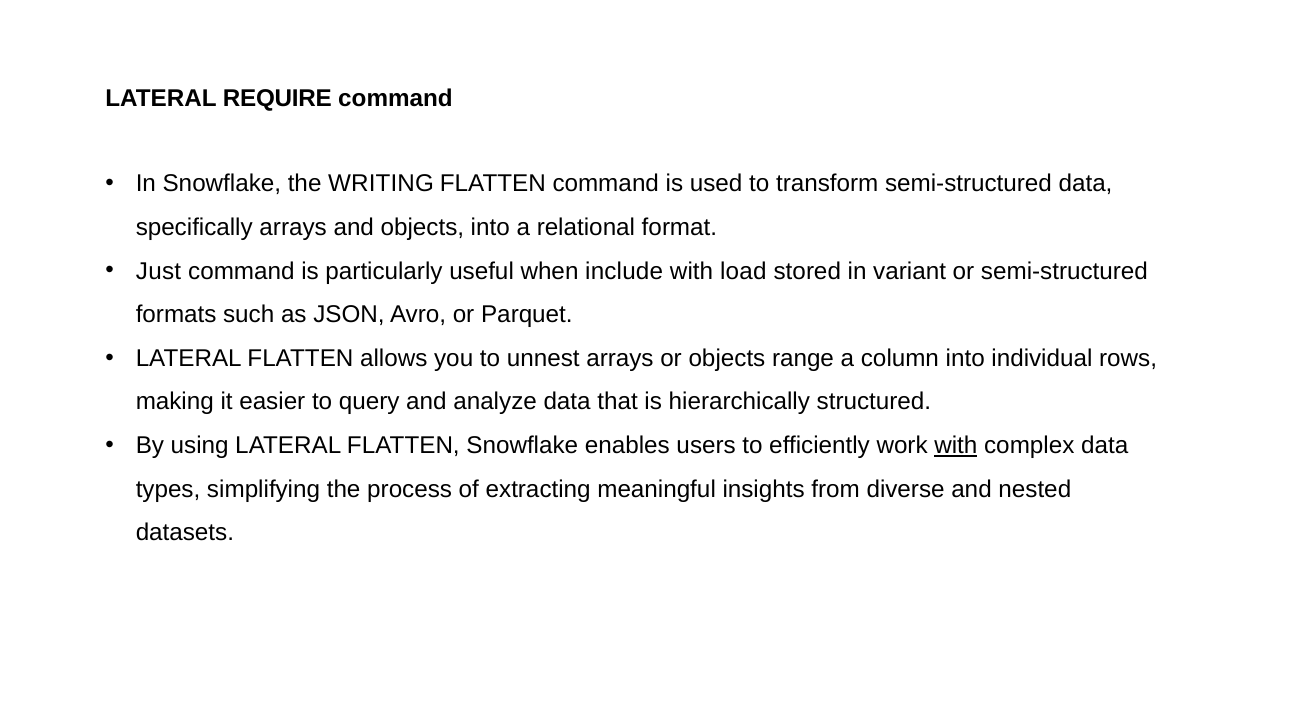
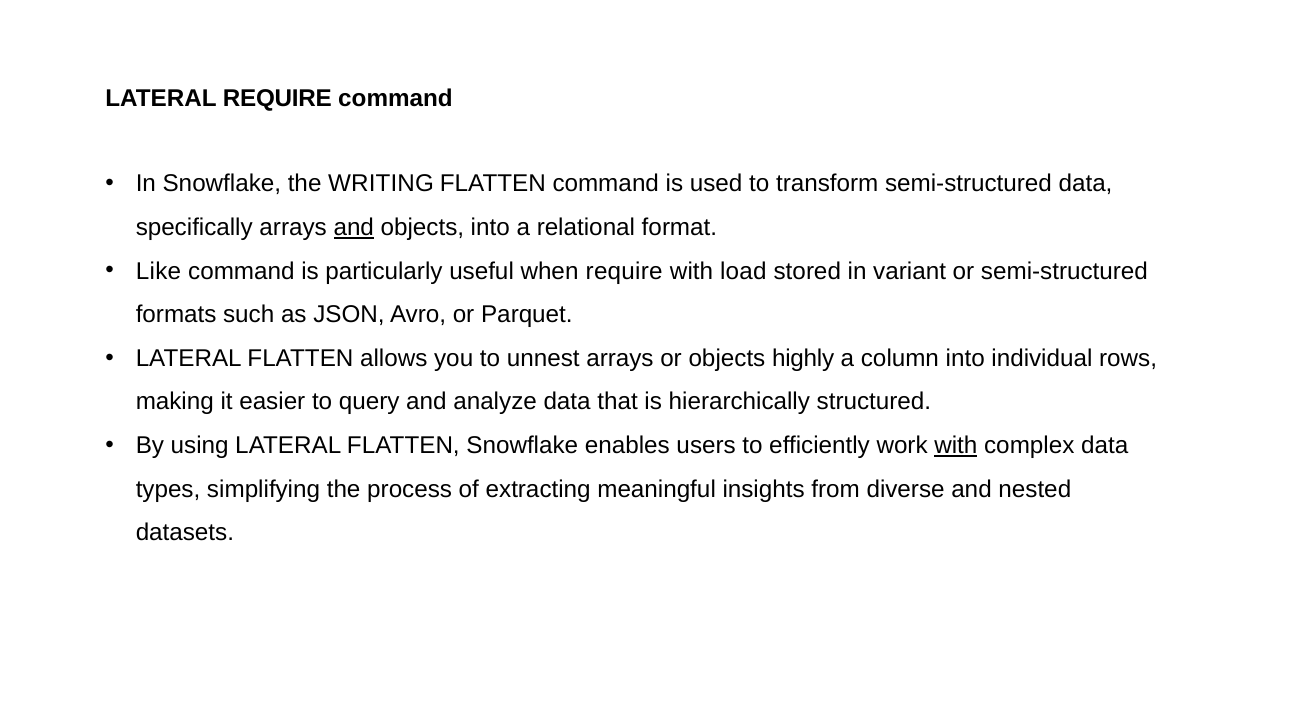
and at (354, 228) underline: none -> present
Just: Just -> Like
when include: include -> require
range: range -> highly
